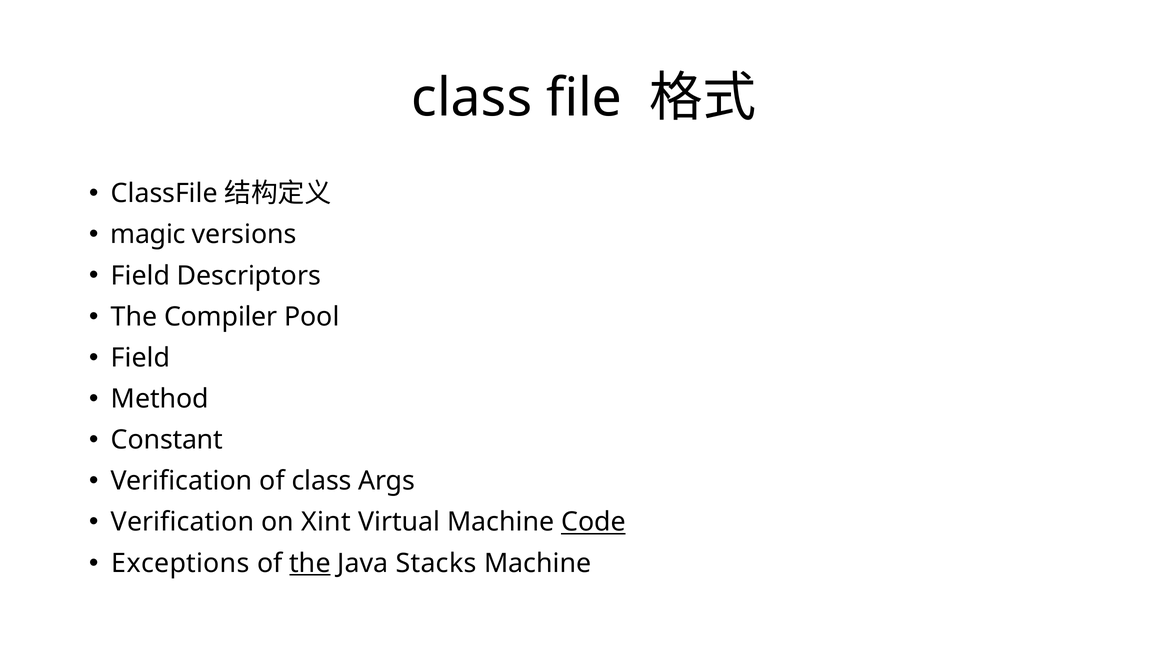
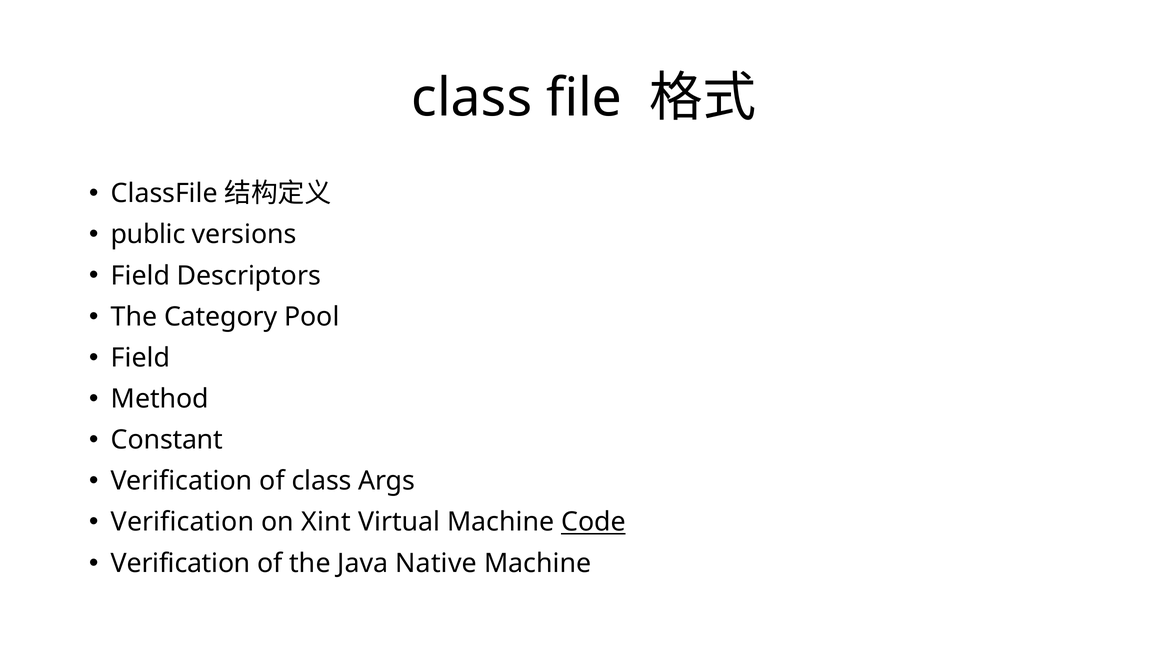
magic: magic -> public
Compiler: Compiler -> Category
Exceptions at (180, 563): Exceptions -> Verification
the at (310, 563) underline: present -> none
Stacks: Stacks -> Native
